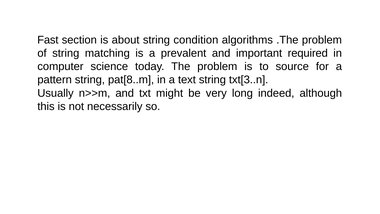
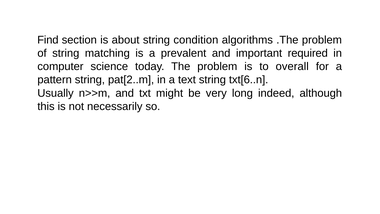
Fast: Fast -> Find
source: source -> overall
pat[8..m: pat[8..m -> pat[2..m
txt[3..n: txt[3..n -> txt[6..n
